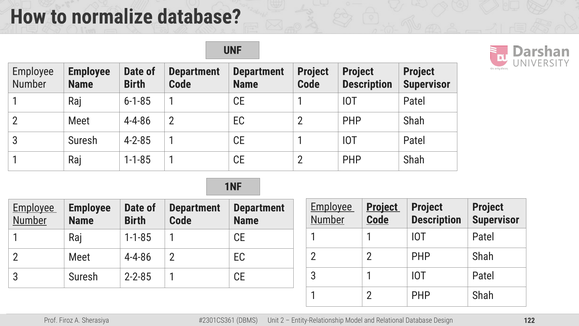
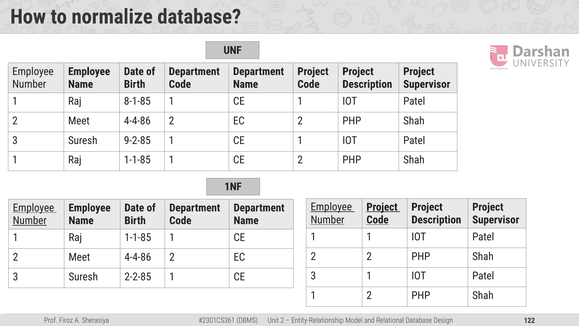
6-1-85: 6-1-85 -> 8-1-85
4-2-85: 4-2-85 -> 9-2-85
